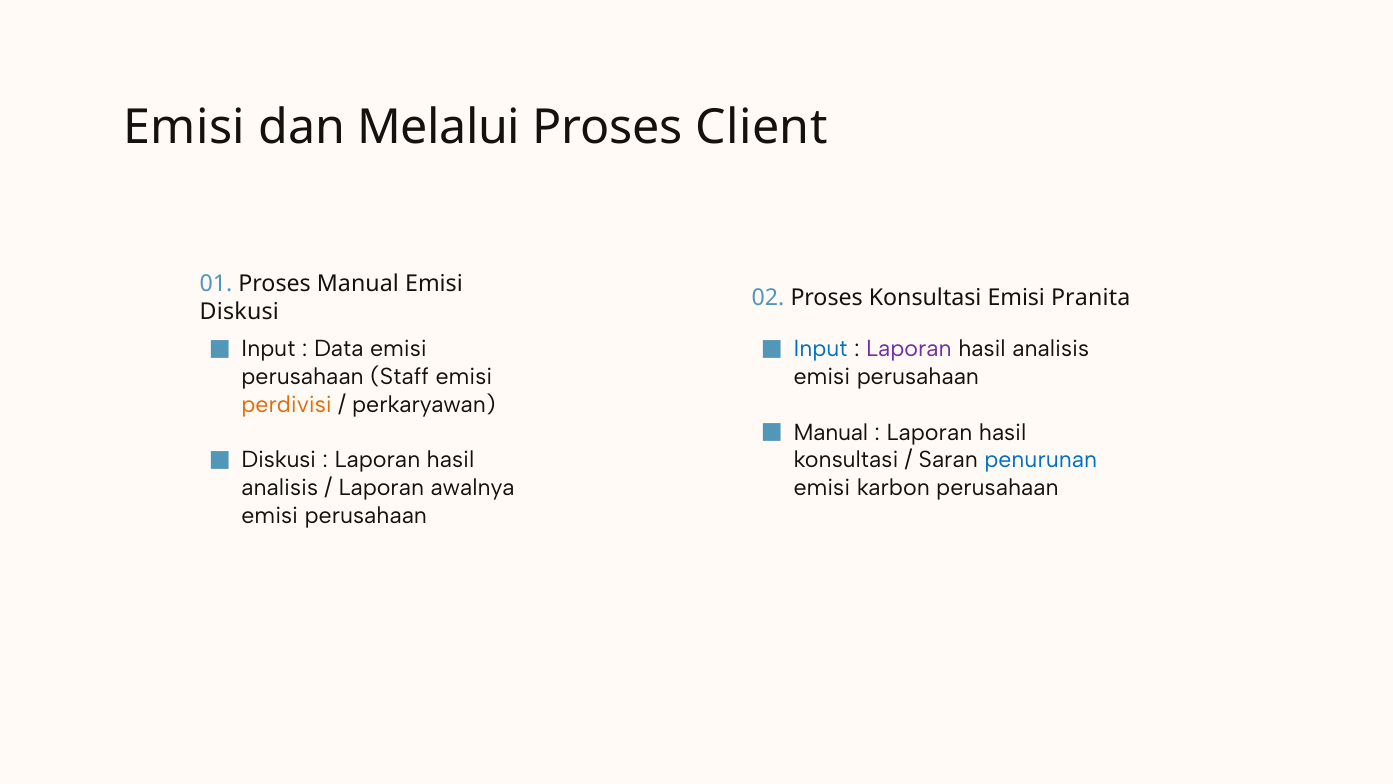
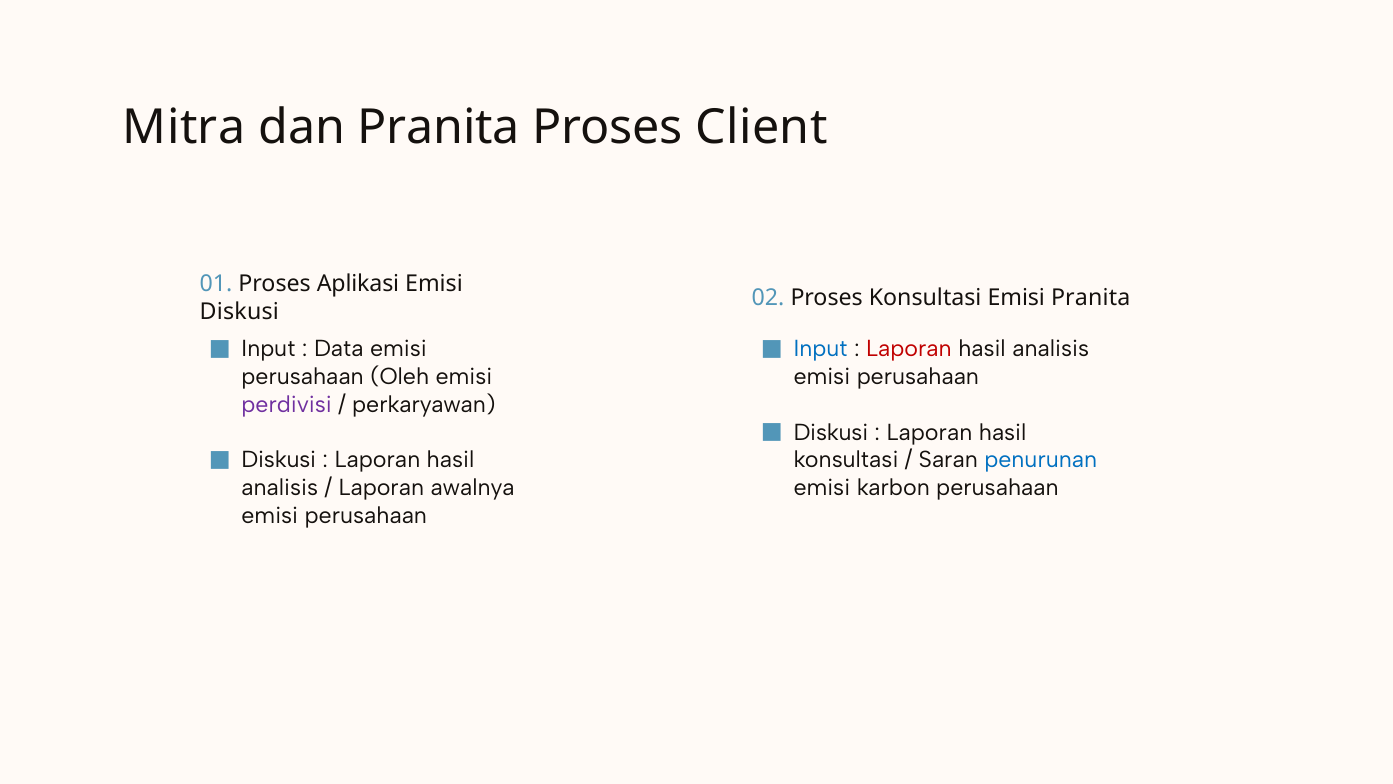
Emisi at (184, 128): Emisi -> Mitra
dan Melalui: Melalui -> Pranita
Proses Manual: Manual -> Aplikasi
Laporan at (909, 349) colour: purple -> red
Staff: Staff -> Oleh
perdivisi colour: orange -> purple
Manual at (831, 432): Manual -> Diskusi
